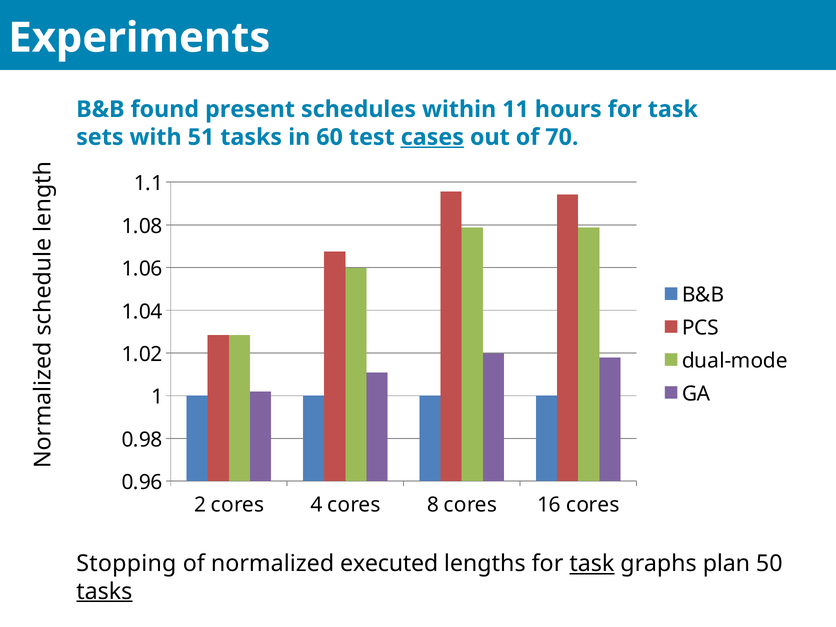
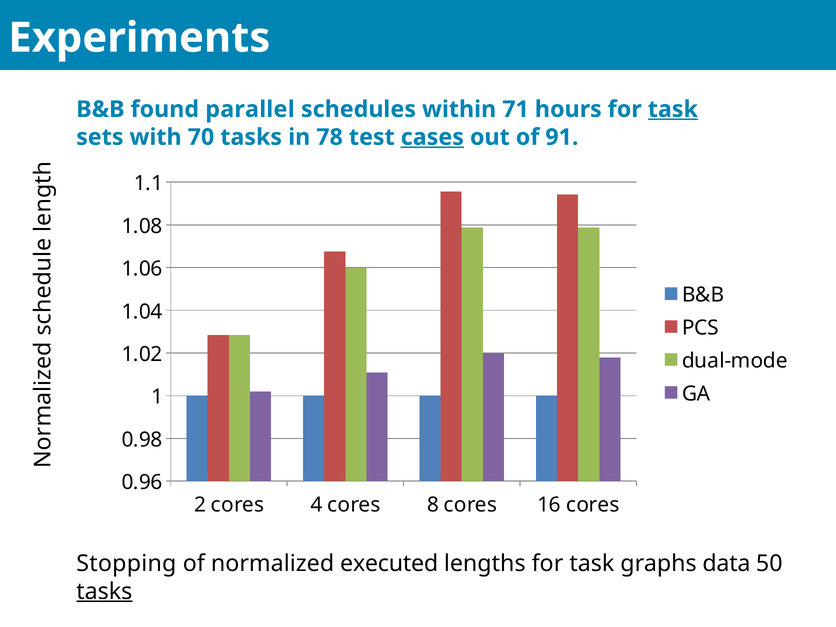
present: present -> parallel
11: 11 -> 71
task at (673, 109) underline: none -> present
51: 51 -> 70
60: 60 -> 78
70: 70 -> 91
task at (592, 564) underline: present -> none
plan: plan -> data
